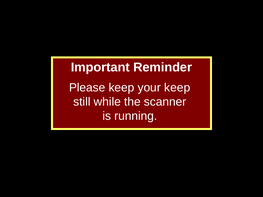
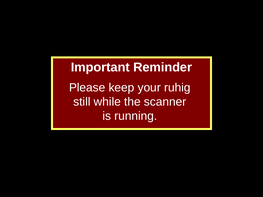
your keep: keep -> ruhig
